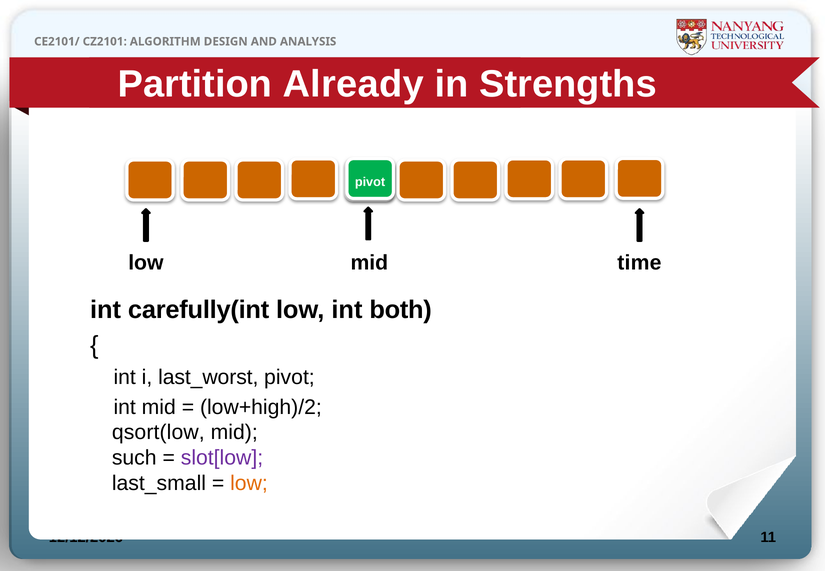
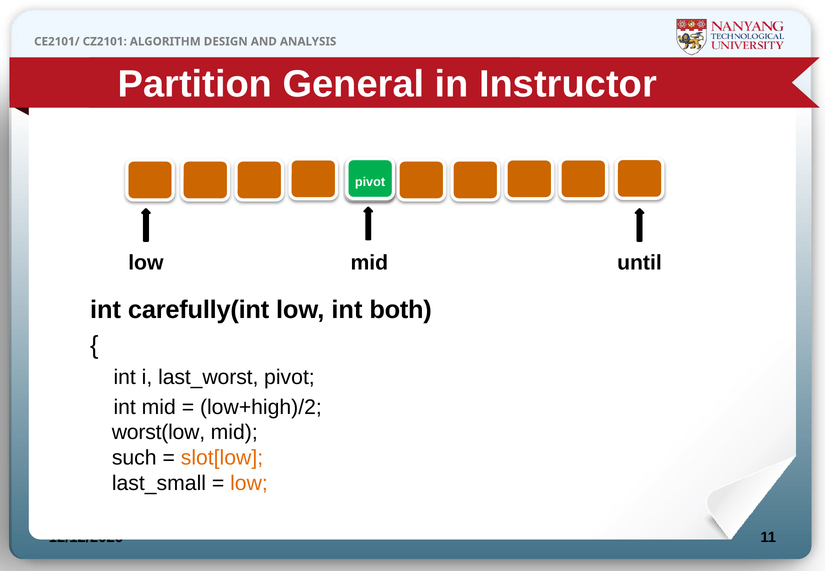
Already: Already -> General
Strengths: Strengths -> Instructor
time: time -> until
qsort(low: qsort(low -> worst(low
slot[low colour: purple -> orange
